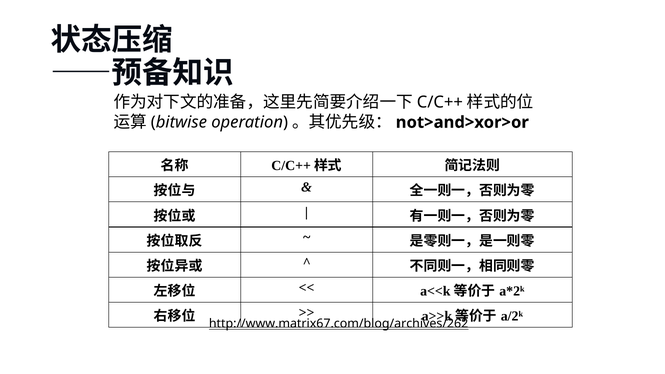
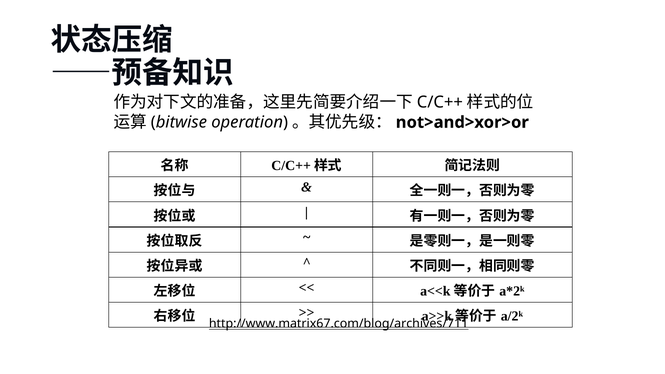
http://www.matrix67.com/blog/archives/262: http://www.matrix67.com/blog/archives/262 -> http://www.matrix67.com/blog/archives/711
